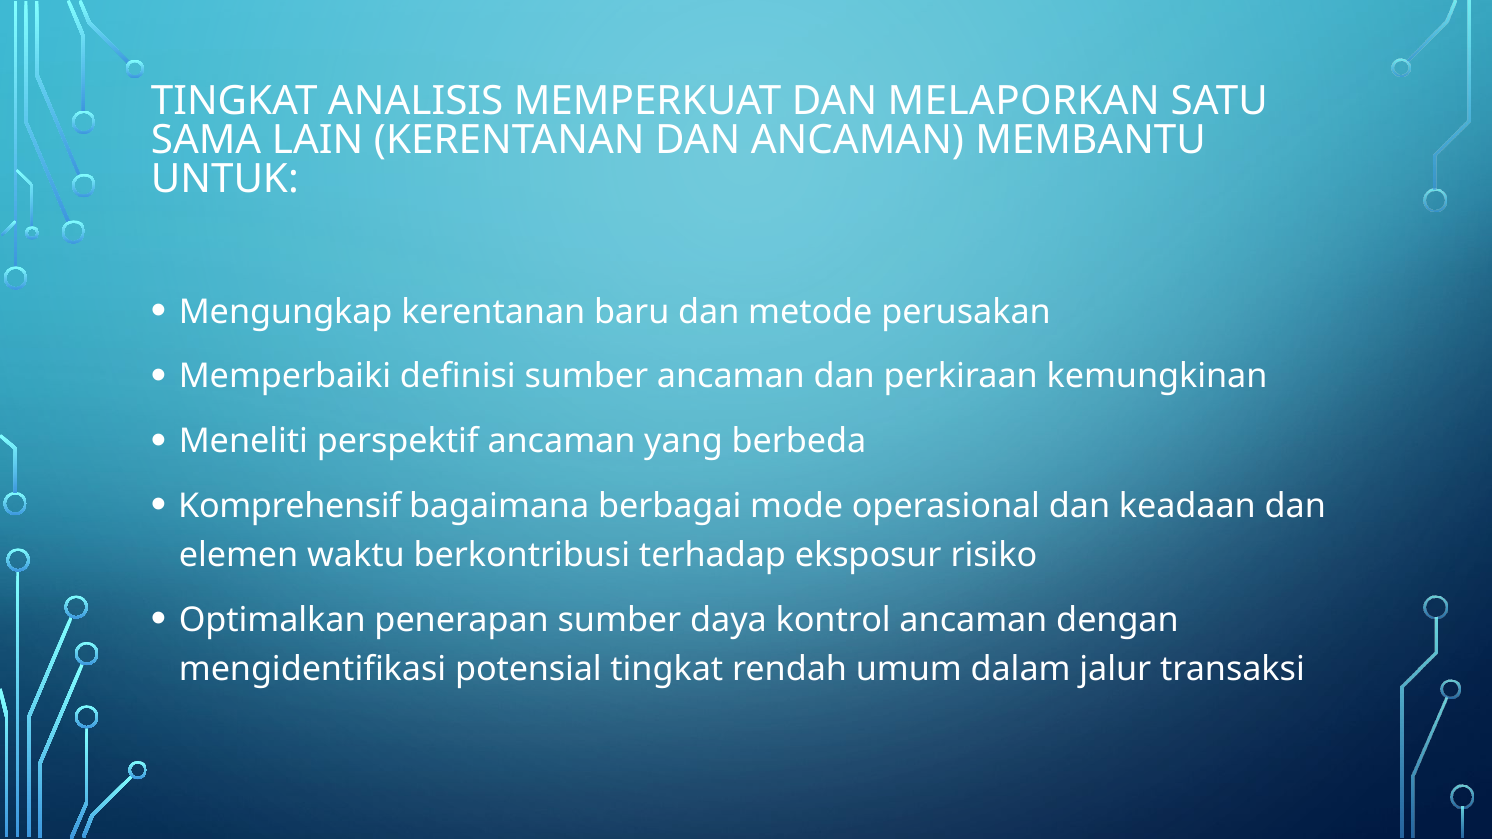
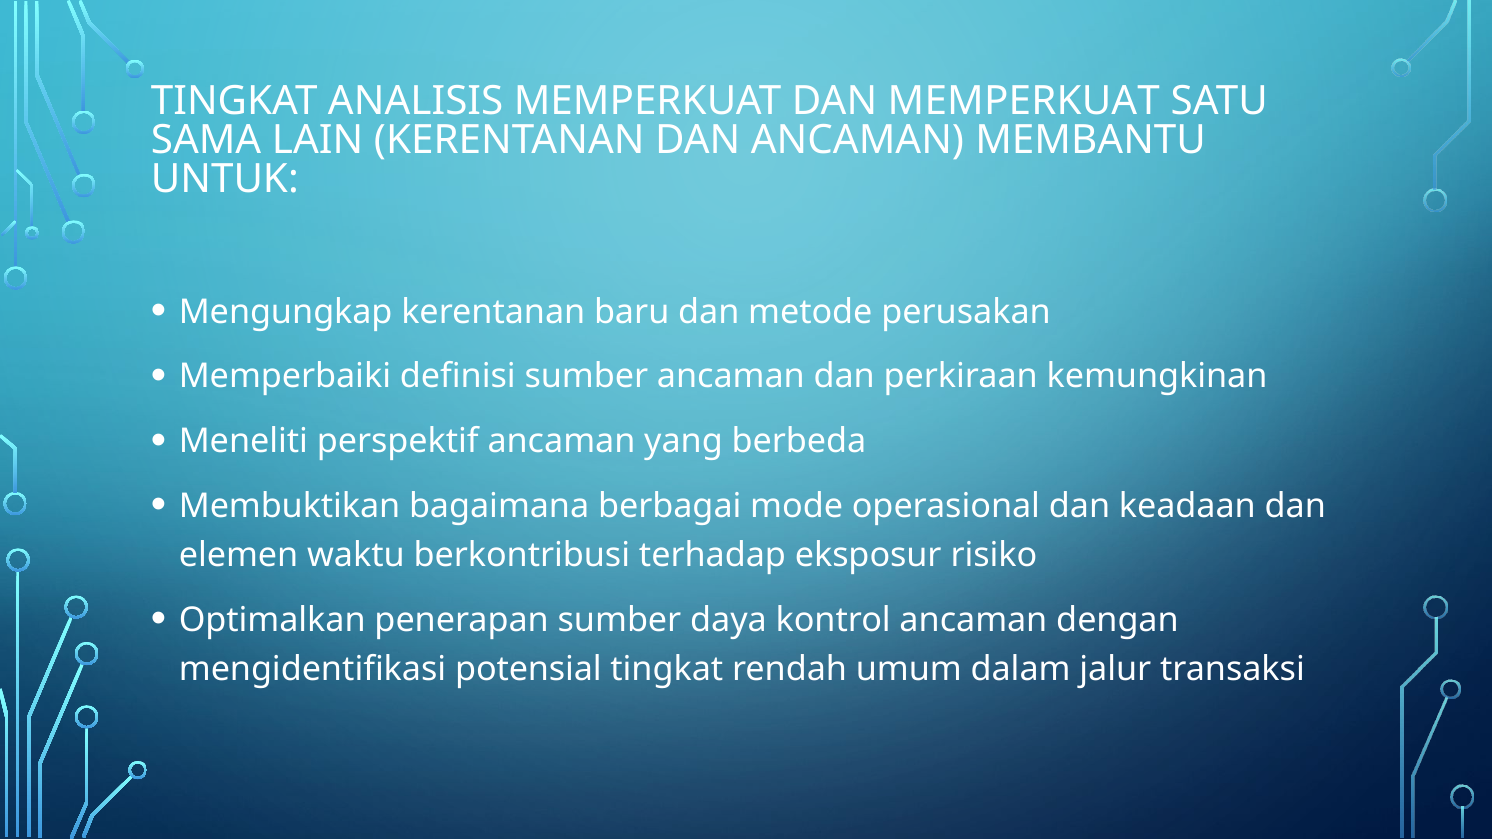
DAN MELAPORKAN: MELAPORKAN -> MEMPERKUAT
Komprehensif: Komprehensif -> Membuktikan
